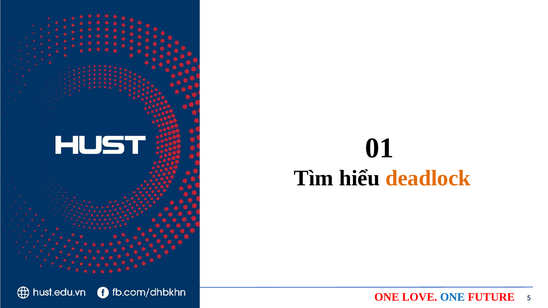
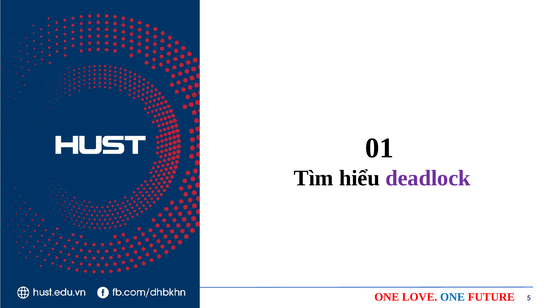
deadlock colour: orange -> purple
